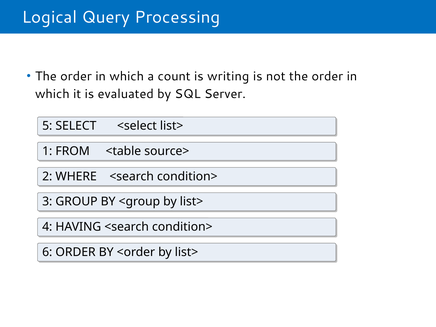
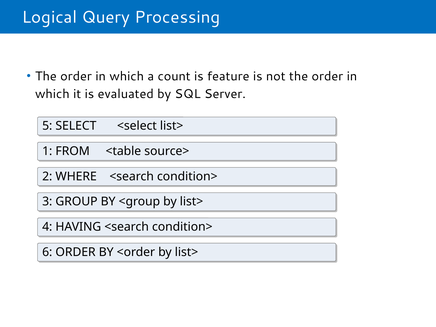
writing: writing -> feature
